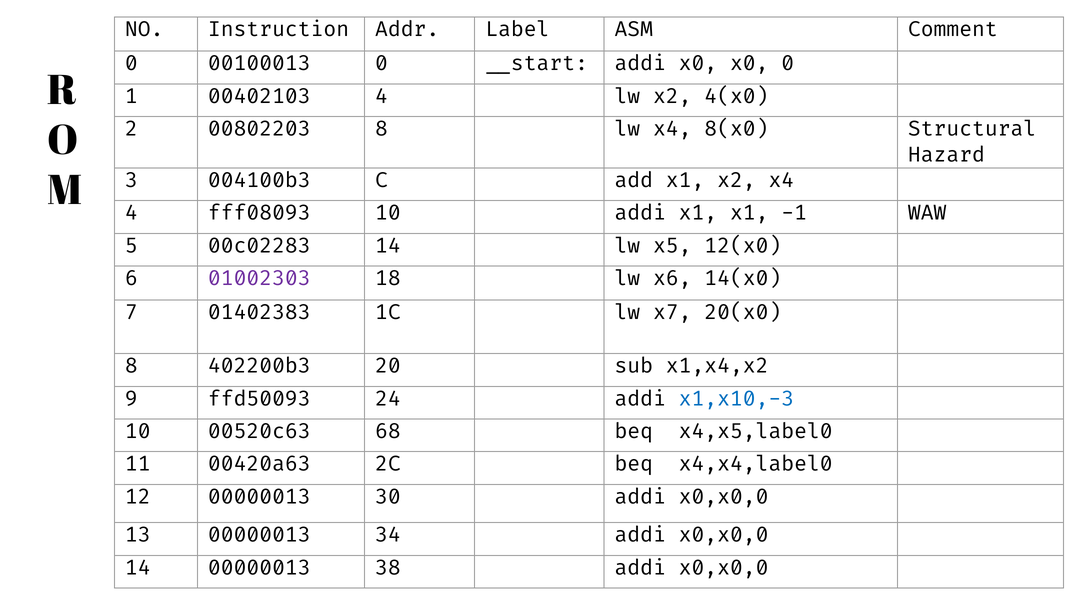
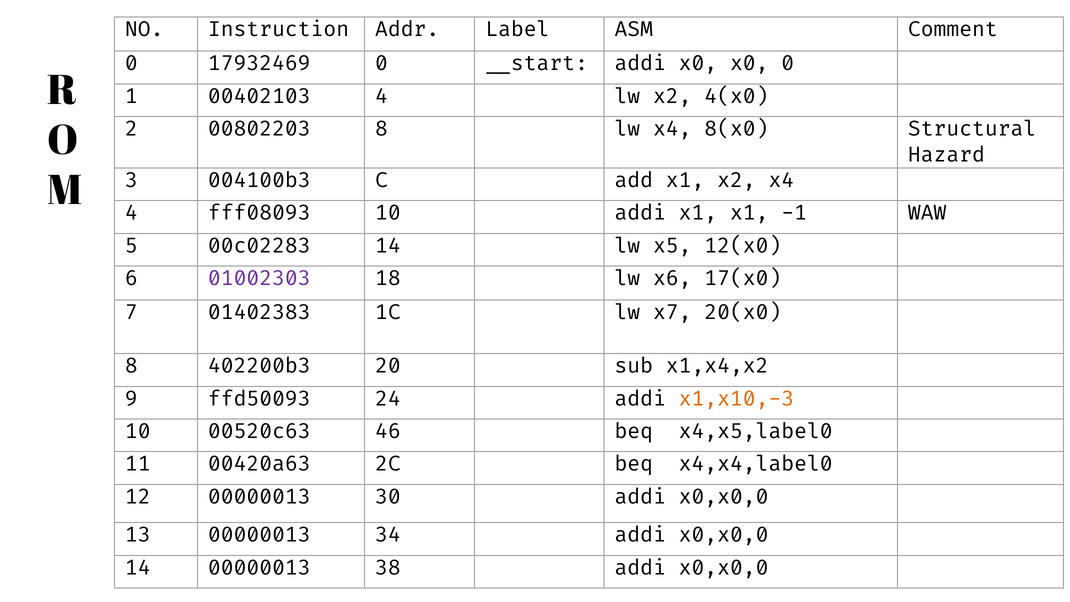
00100013: 00100013 -> 17932469
14(x0: 14(x0 -> 17(x0
x1,x10,-3 colour: blue -> orange
68: 68 -> 46
